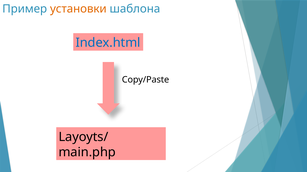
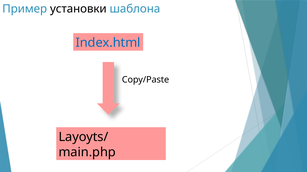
установки colour: orange -> black
